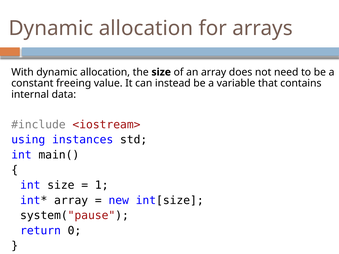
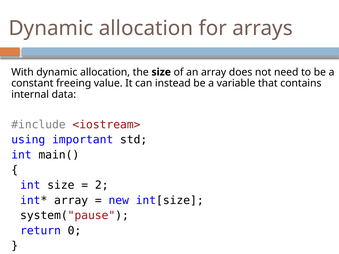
instances: instances -> important
1: 1 -> 2
